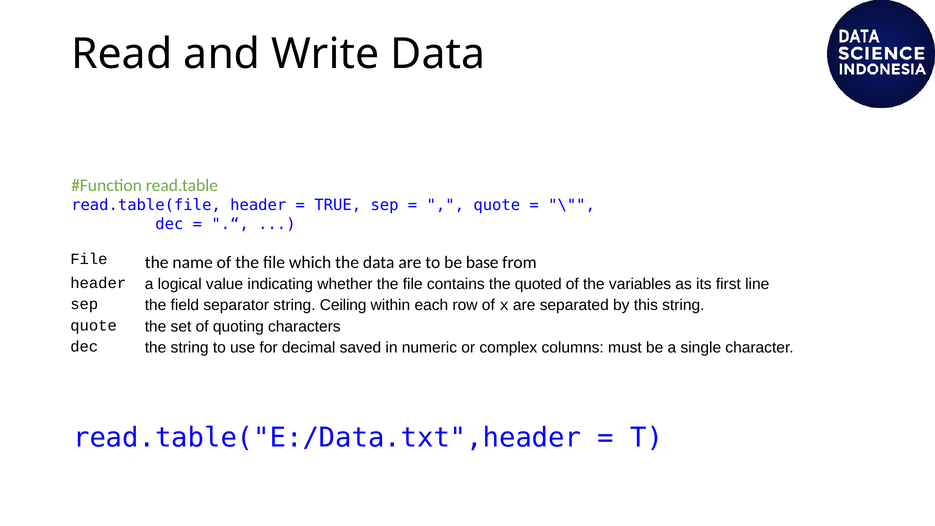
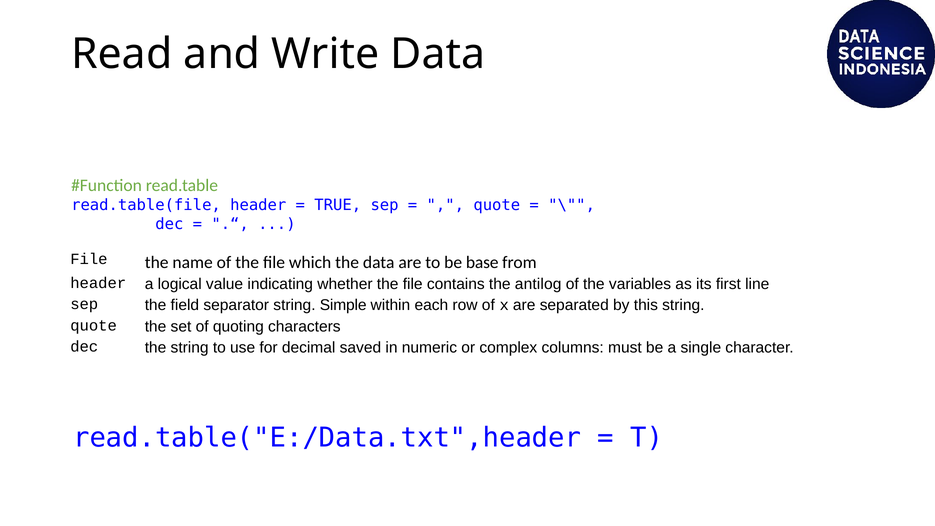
quoted: quoted -> antilog
Ceiling: Ceiling -> Simple
